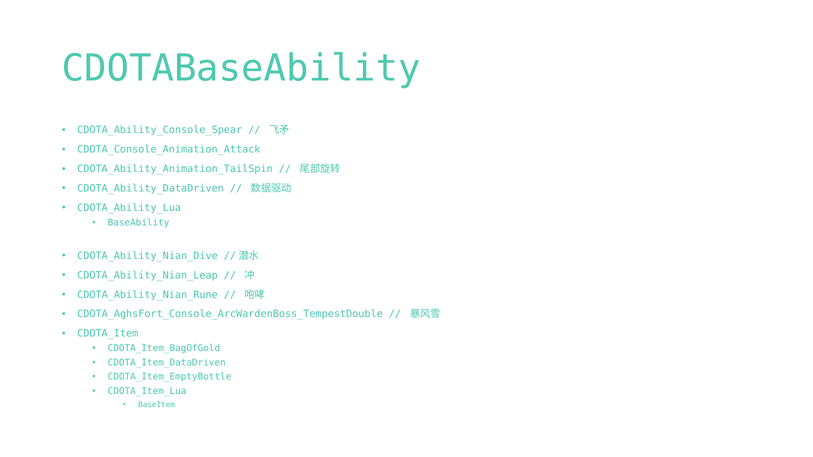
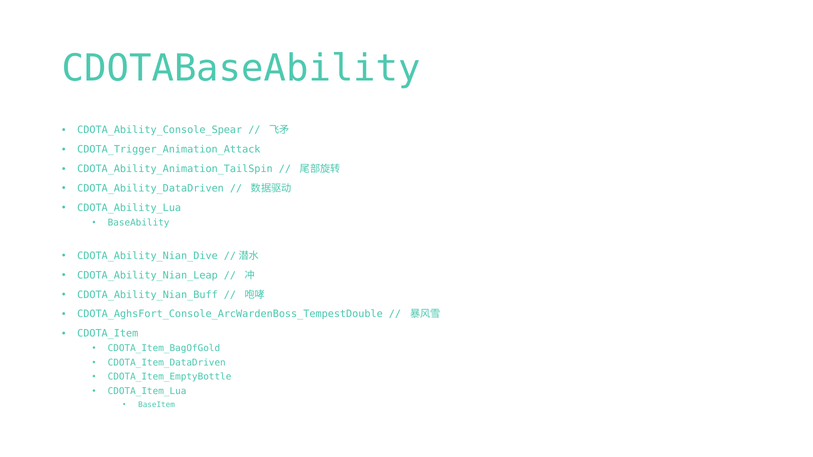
CDOTA_Console_Animation_Attack: CDOTA_Console_Animation_Attack -> CDOTA_Trigger_Animation_Attack
CDOTA_Ability_Nian_Rune: CDOTA_Ability_Nian_Rune -> CDOTA_Ability_Nian_Buff
